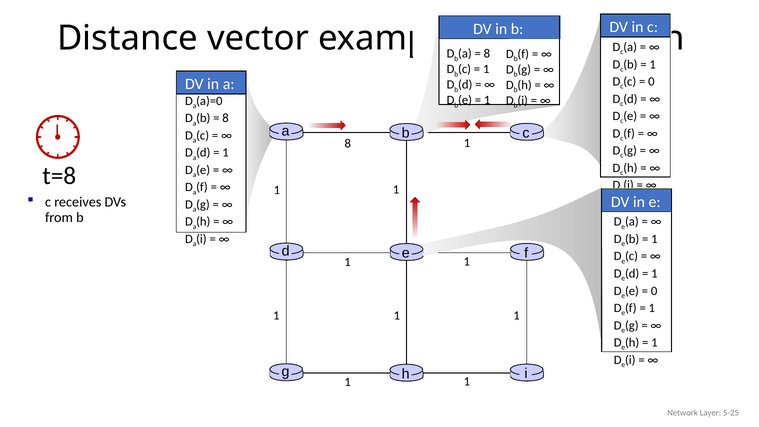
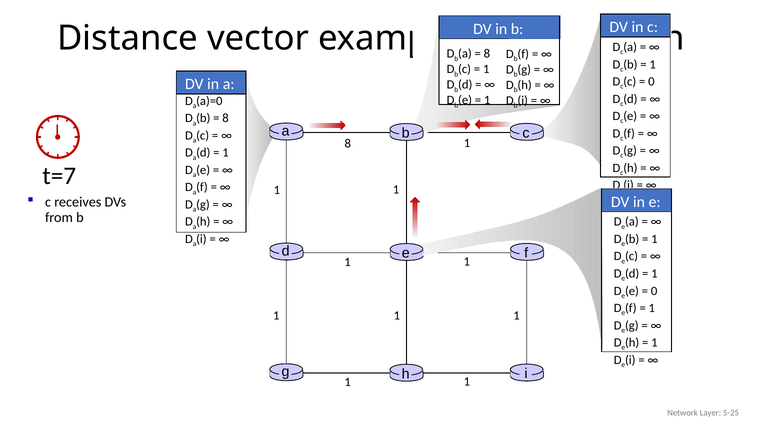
t=8: t=8 -> t=7
